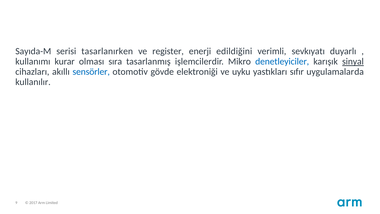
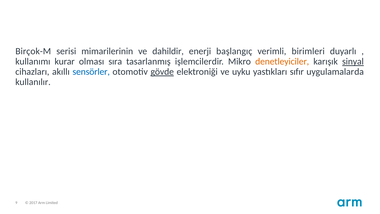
Sayıda-M: Sayıda-M -> Birçok-M
tasarlanırken: tasarlanırken -> mimarilerinin
register: register -> dahildir
edildiğini: edildiğini -> başlangıç
sevkıyatı: sevkıyatı -> birimleri
denetleyiciler colour: blue -> orange
gövde underline: none -> present
